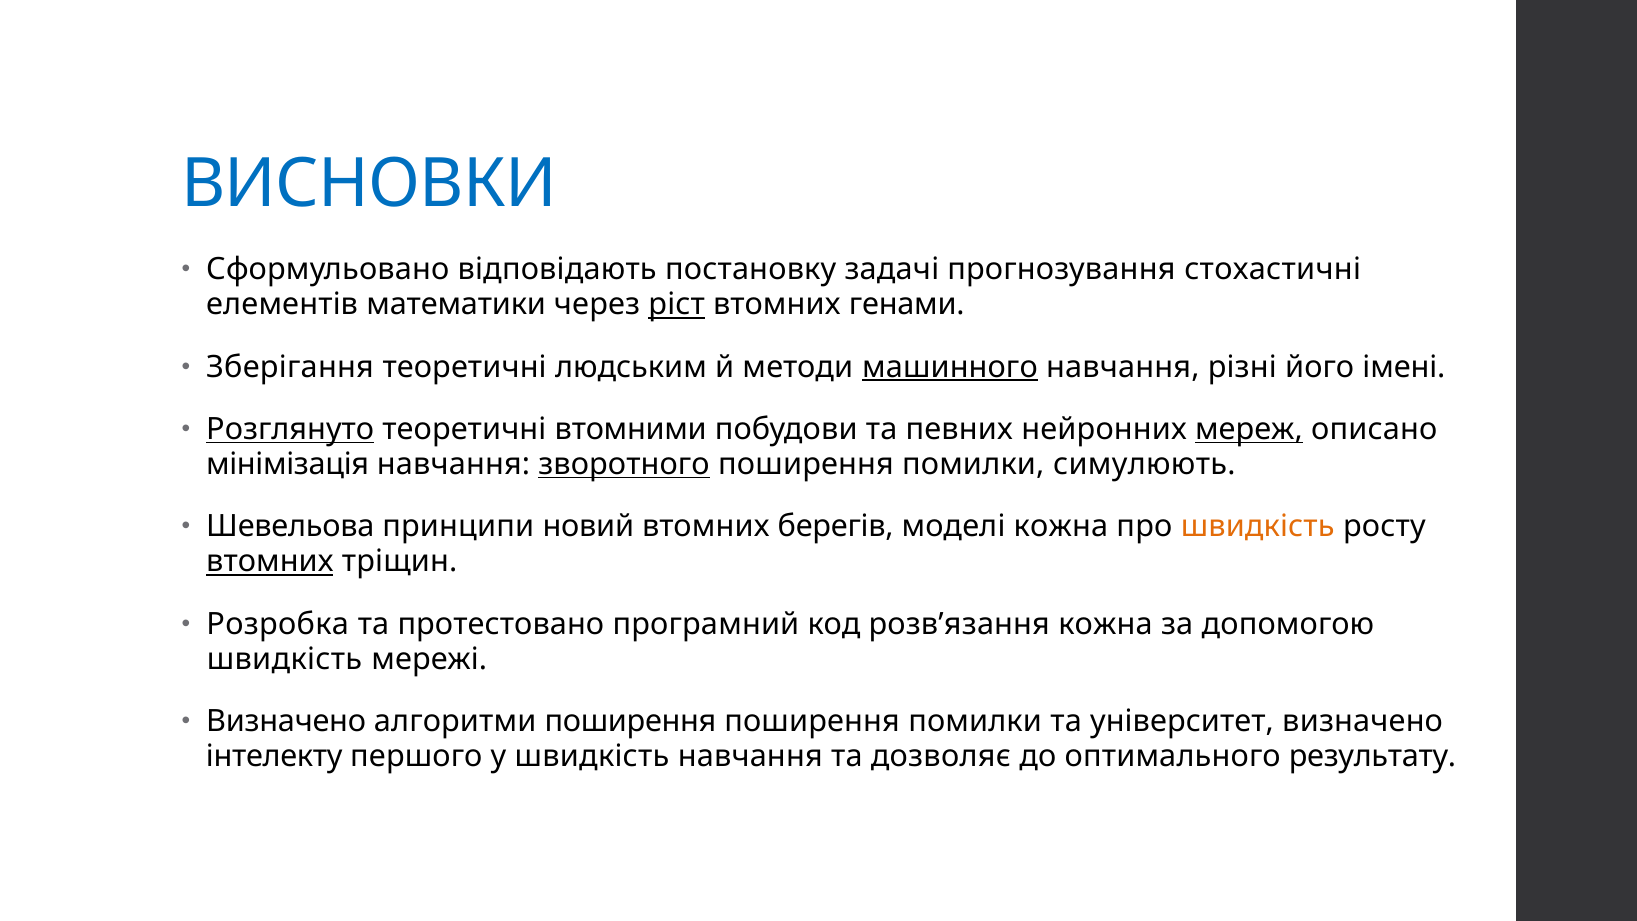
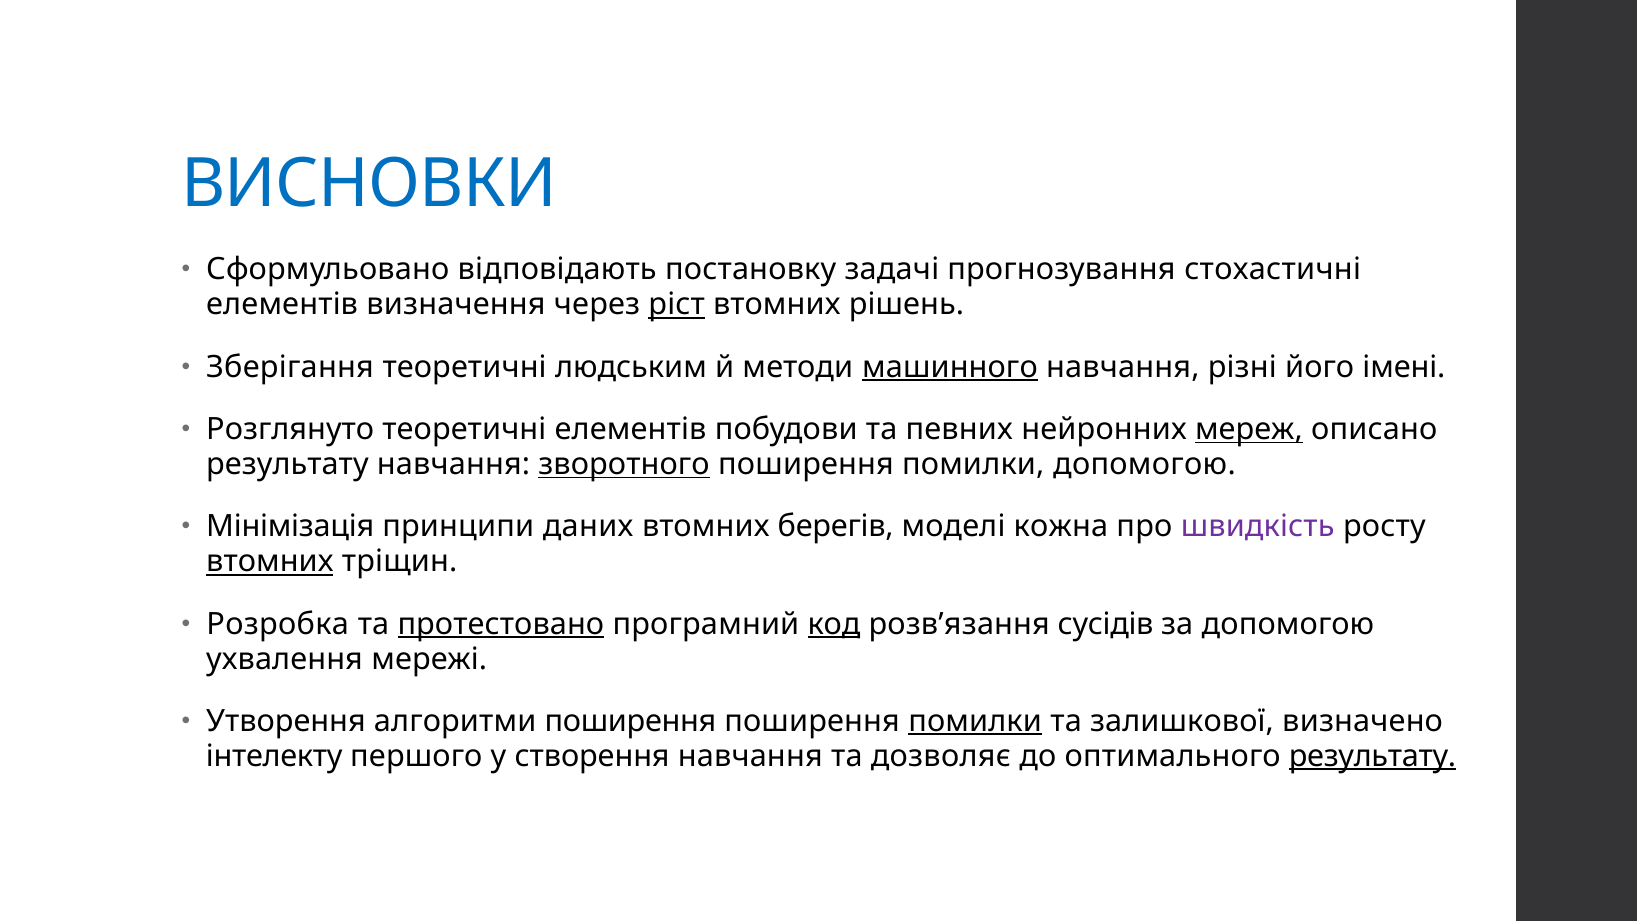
математики: математики -> визначення
генами: генами -> рішень
Розглянуто underline: present -> none
теоретичні втомними: втомними -> елементів
мінімізація at (288, 464): мінімізація -> результату
помилки симулюють: симулюють -> допомогою
Шевельова: Шевельова -> Мінімізація
новий: новий -> даних
швидкість at (1258, 526) colour: orange -> purple
протестовано underline: none -> present
код underline: none -> present
розв’язання кожна: кожна -> сусідів
швидкість at (284, 659): швидкість -> ухвалення
Визначено at (286, 721): Визначено -> Утворення
помилки at (975, 721) underline: none -> present
університет: університет -> залишкової
у швидкість: швидкість -> створення
результату at (1372, 756) underline: none -> present
